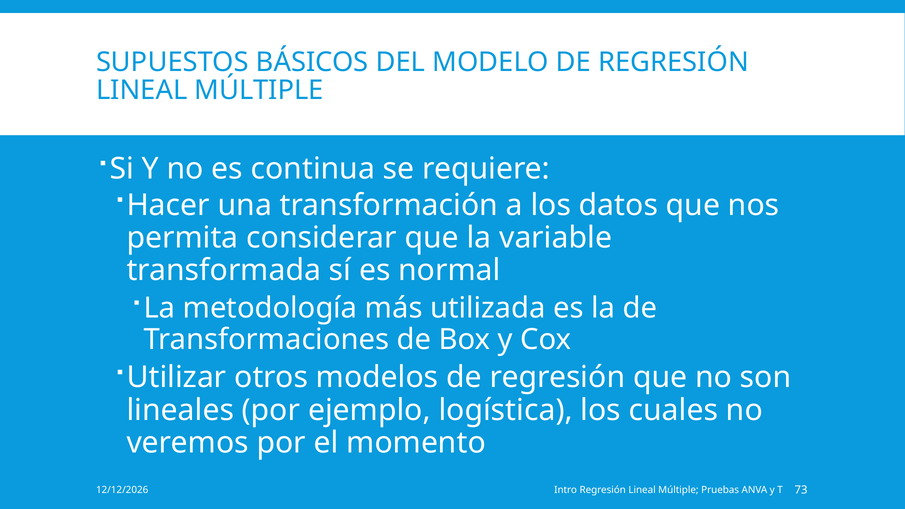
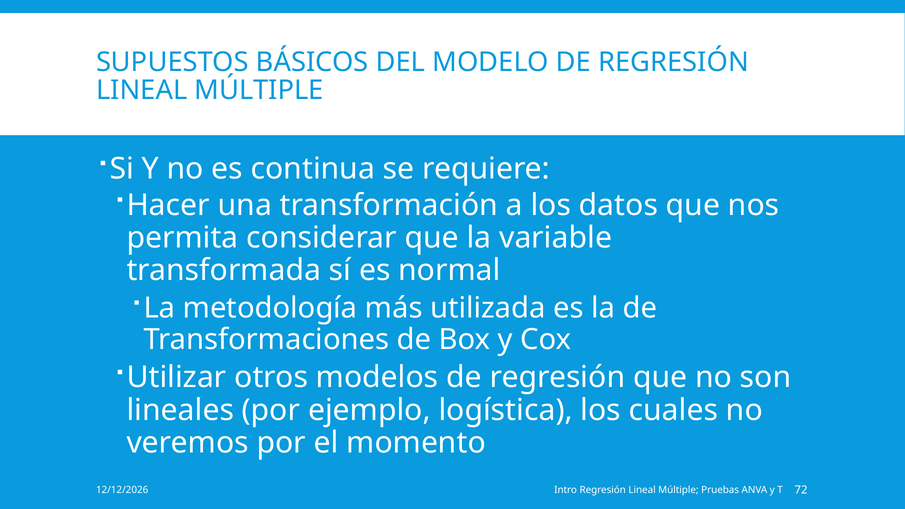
73: 73 -> 72
